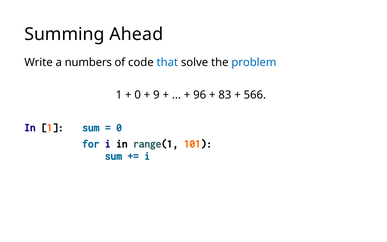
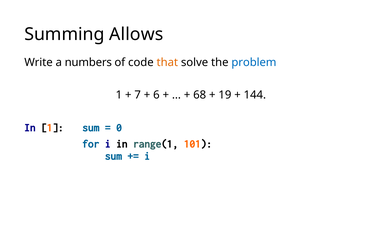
Ahead: Ahead -> Allows
that colour: blue -> orange
0 at (138, 95): 0 -> 7
9: 9 -> 6
96: 96 -> 68
83: 83 -> 19
566: 566 -> 144
